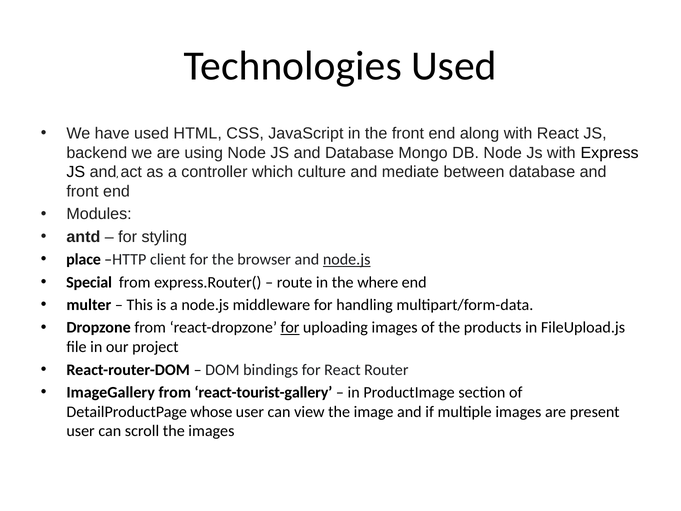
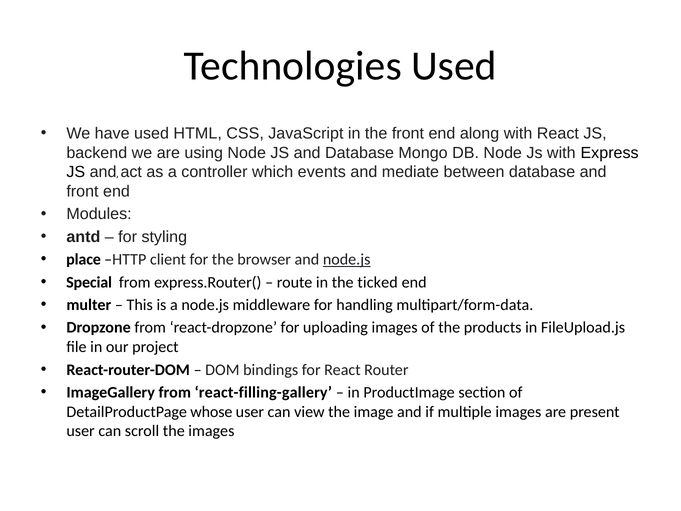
culture: culture -> events
where: where -> ticked
for at (290, 328) underline: present -> none
react-tourist-gallery: react-tourist-gallery -> react-filling-gallery
